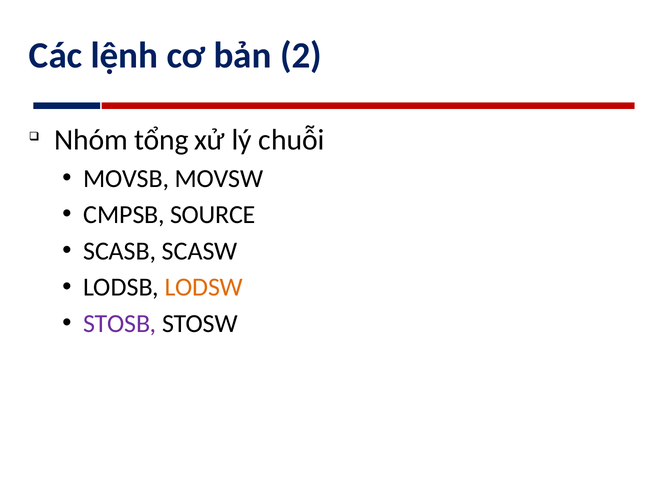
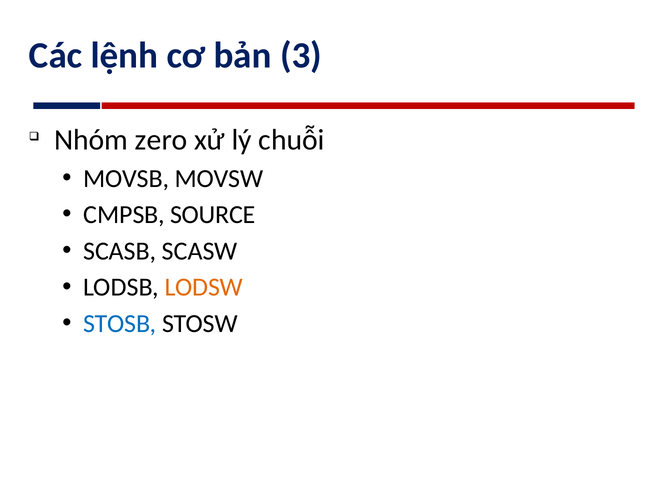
2: 2 -> 3
tổng: tổng -> zero
STOSB colour: purple -> blue
